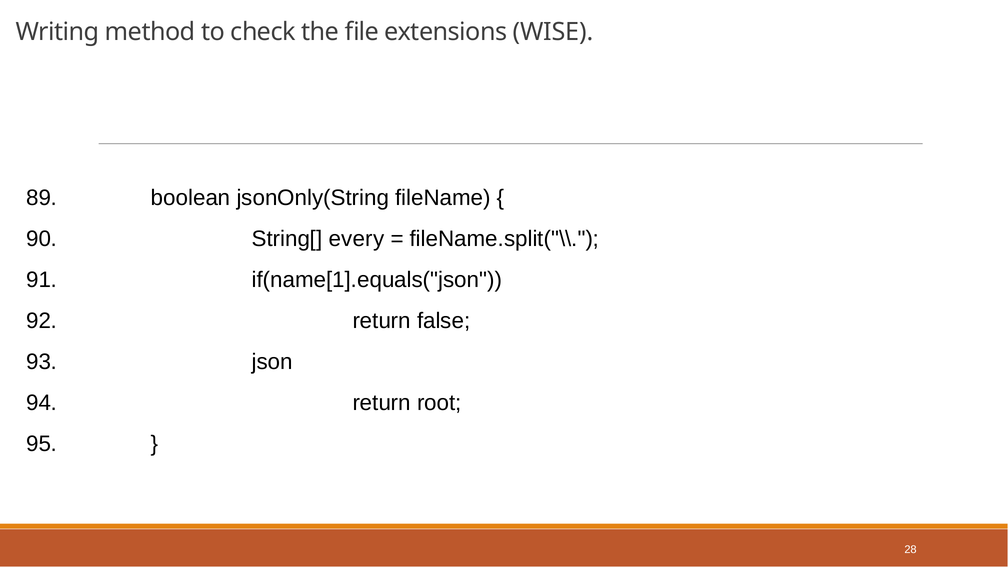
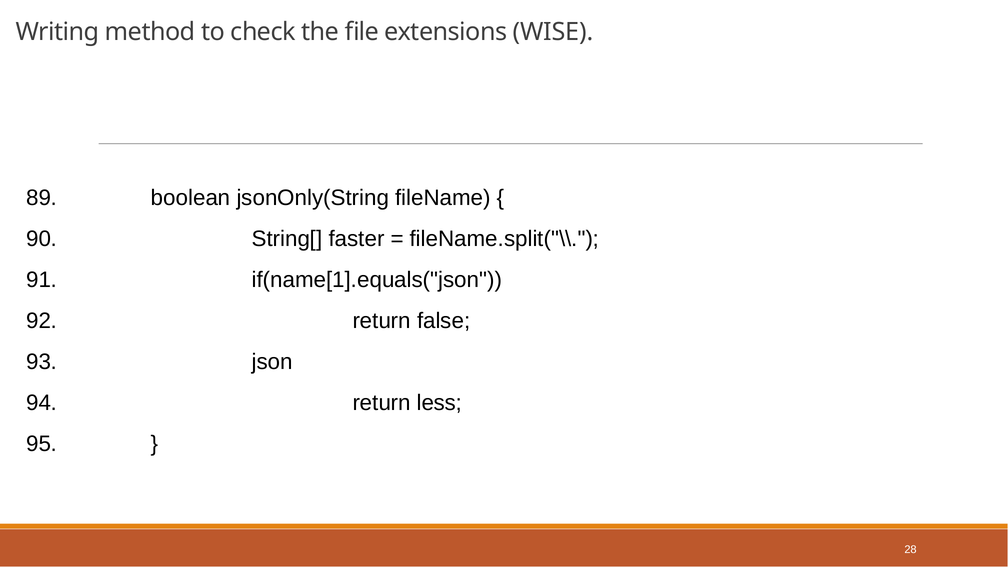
every: every -> faster
root: root -> less
